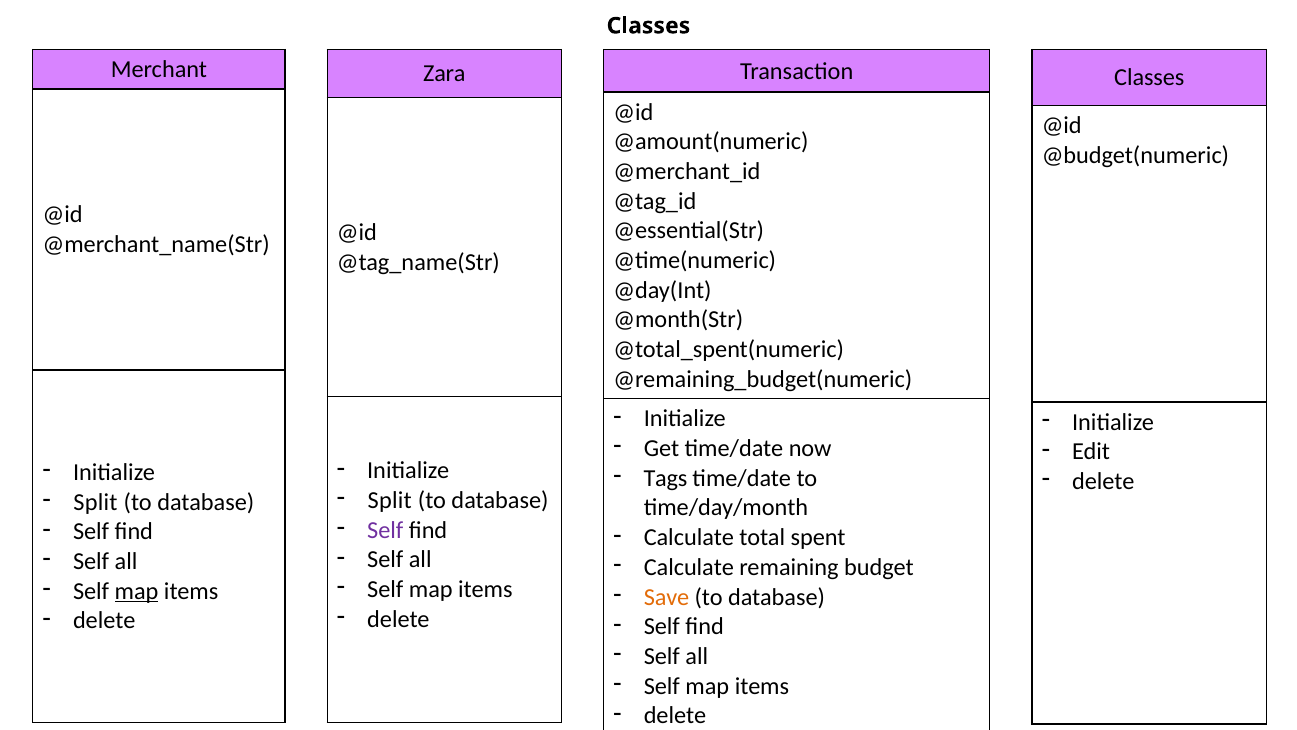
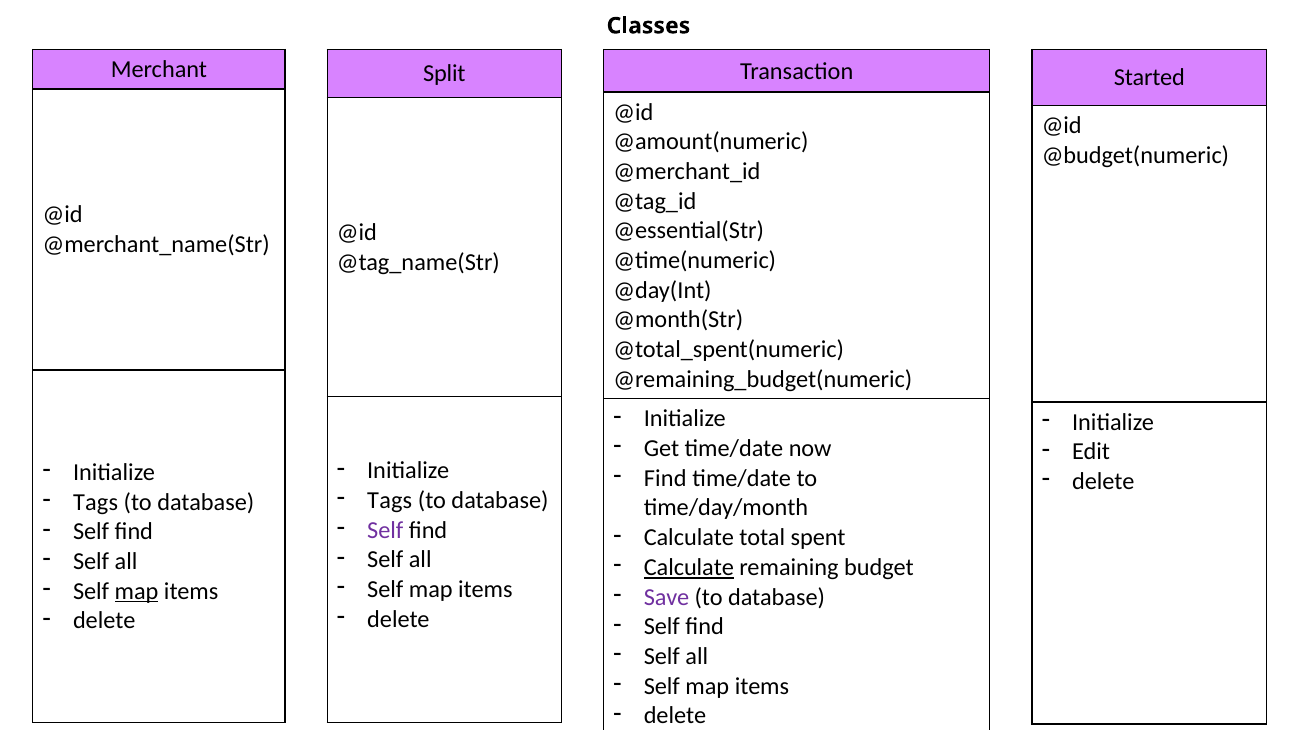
Zara: Zara -> Split
Classes at (1149, 78): Classes -> Started
Tags at (665, 478): Tags -> Find
Split at (390, 500): Split -> Tags
Split at (96, 502): Split -> Tags
Calculate at (689, 567) underline: none -> present
Save colour: orange -> purple
